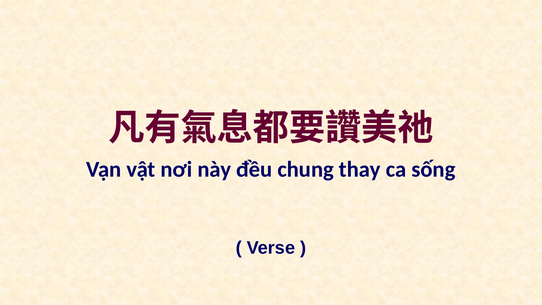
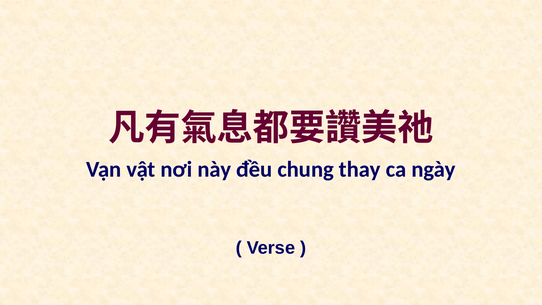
sống: sống -> ngày
